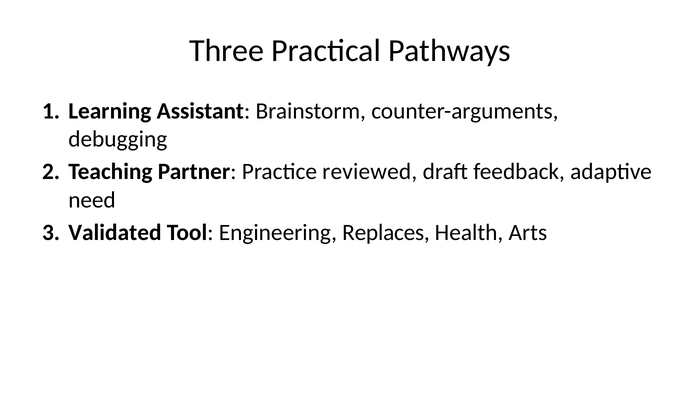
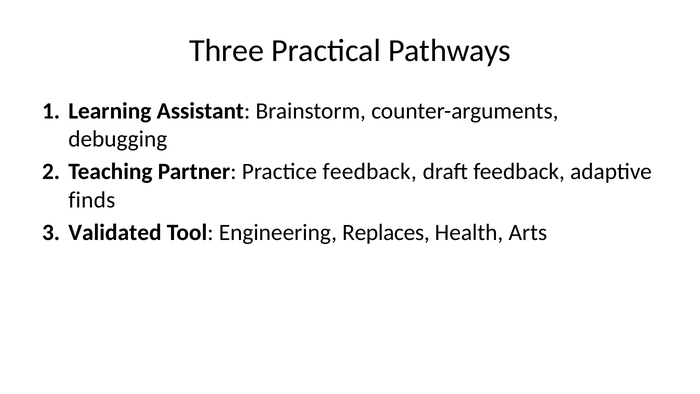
Practice reviewed: reviewed -> feedback
need: need -> finds
